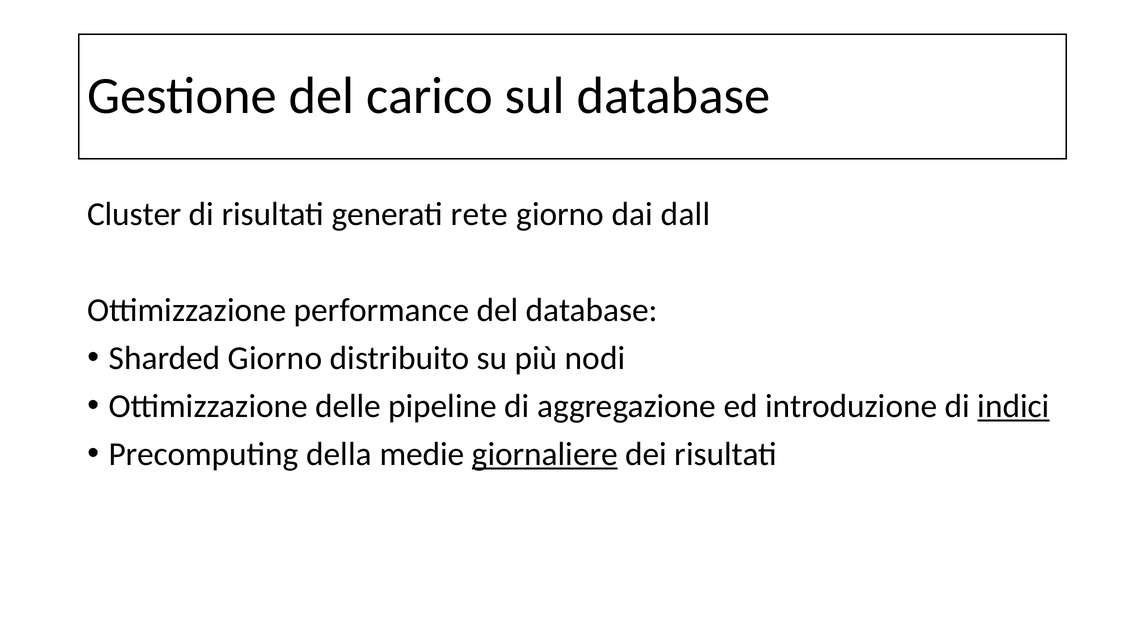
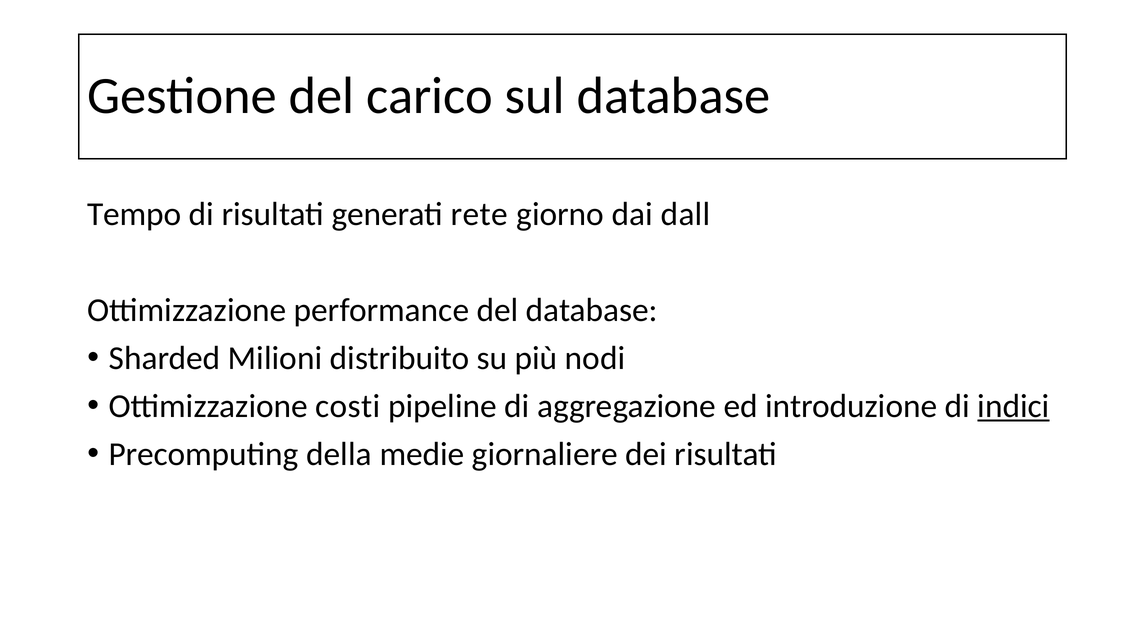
Cluster: Cluster -> Tempo
Sharded Giorno: Giorno -> Milioni
delle: delle -> costi
giornaliere underline: present -> none
